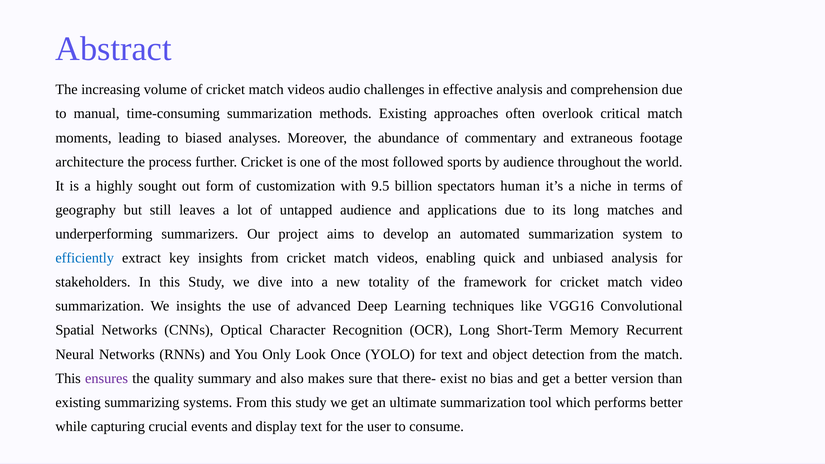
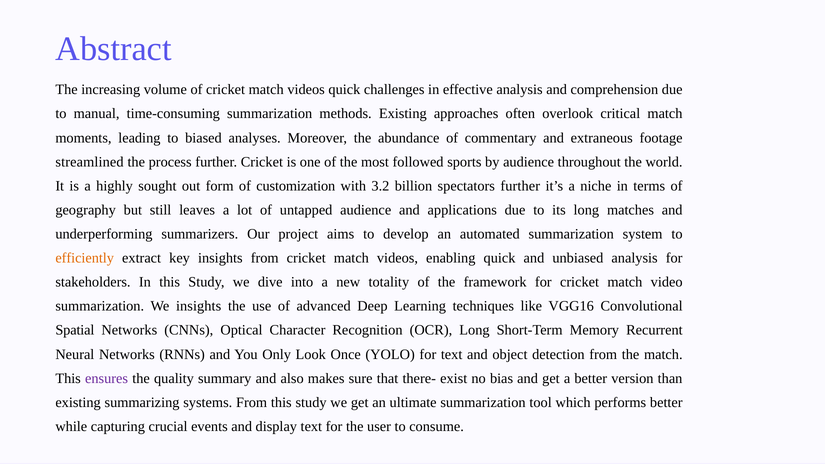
videos audio: audio -> quick
architecture: architecture -> streamlined
9.5: 9.5 -> 3.2
spectators human: human -> further
efficiently colour: blue -> orange
